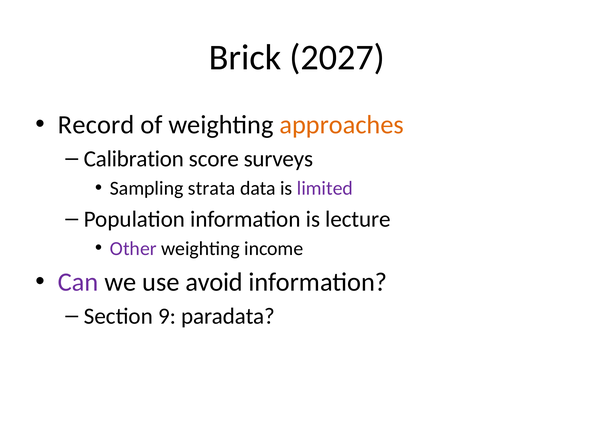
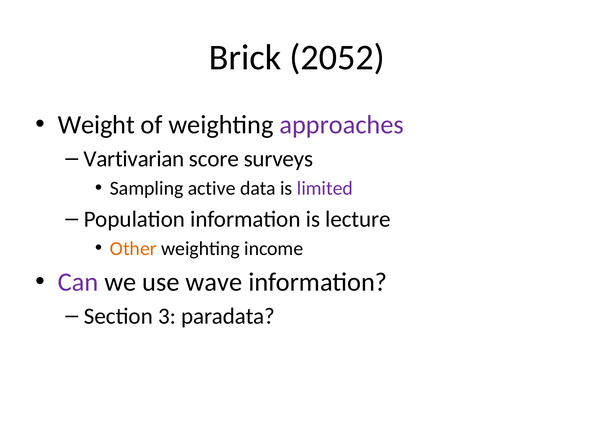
2027: 2027 -> 2052
Record: Record -> Weight
approaches colour: orange -> purple
Calibration: Calibration -> Vartivarian
strata: strata -> active
Other colour: purple -> orange
avoid: avoid -> wave
9: 9 -> 3
